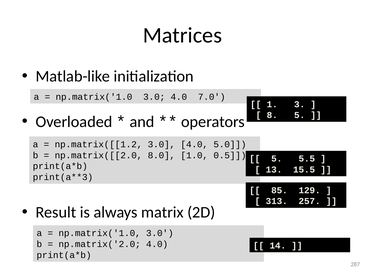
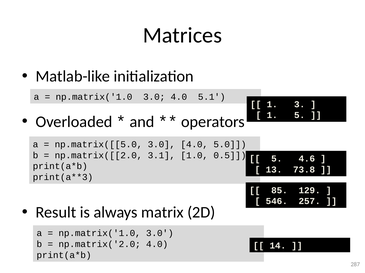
7.0: 7.0 -> 5.1
8 at (272, 115): 8 -> 1
np.matrix([[1.2: np.matrix([[1.2 -> np.matrix([[5.0
8.0: 8.0 -> 3.1
5.5: 5.5 -> 4.6
15.5: 15.5 -> 73.8
313: 313 -> 546
